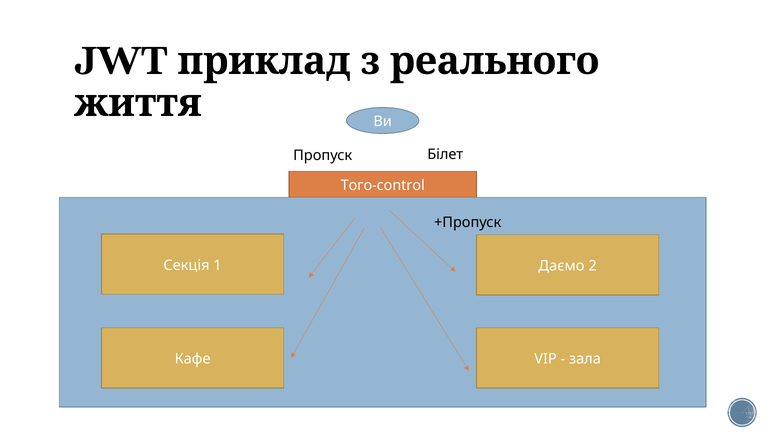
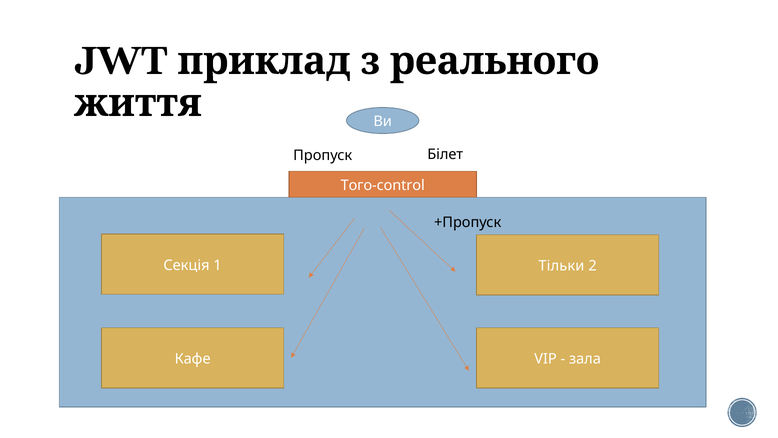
Даємо: Даємо -> Тільки
